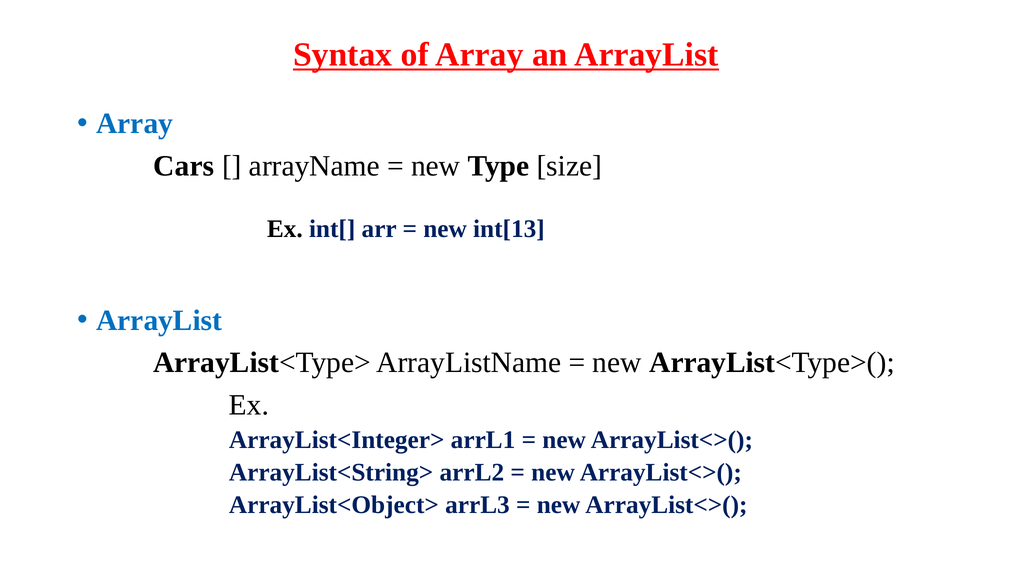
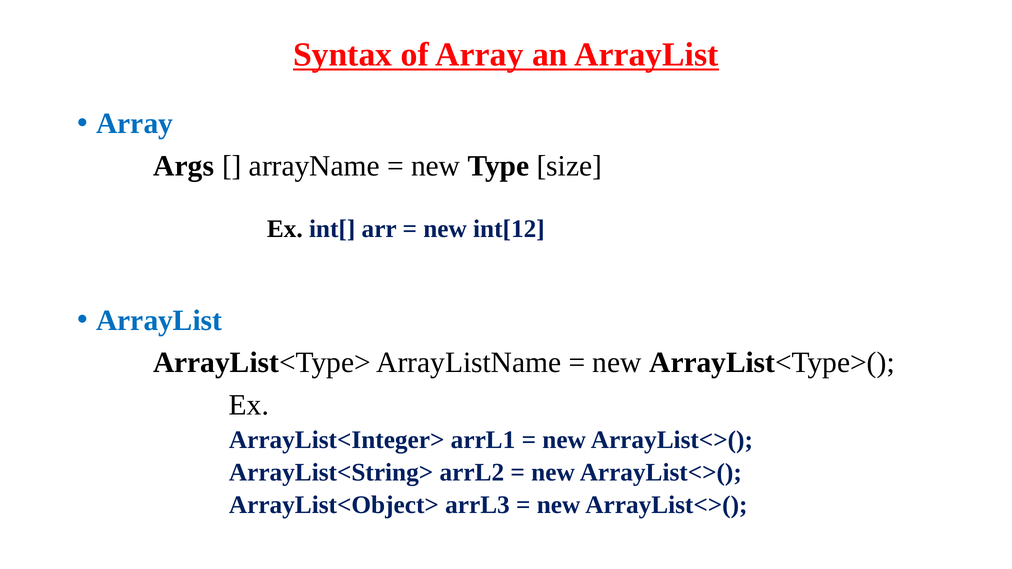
Cars: Cars -> Args
int[13: int[13 -> int[12
